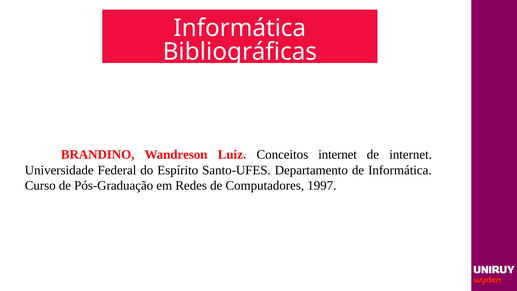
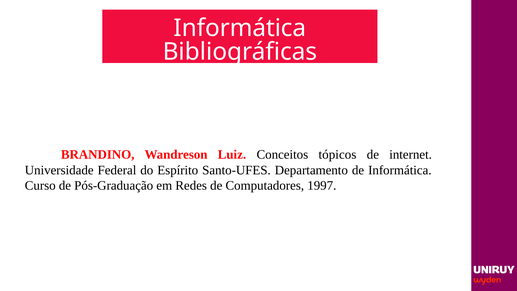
Conceitos internet: internet -> tópicos
